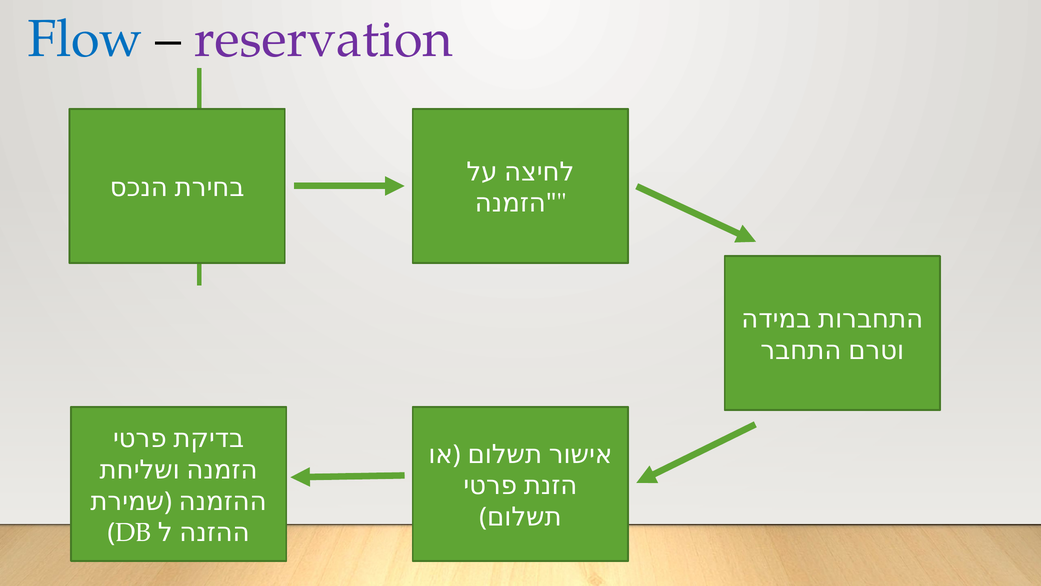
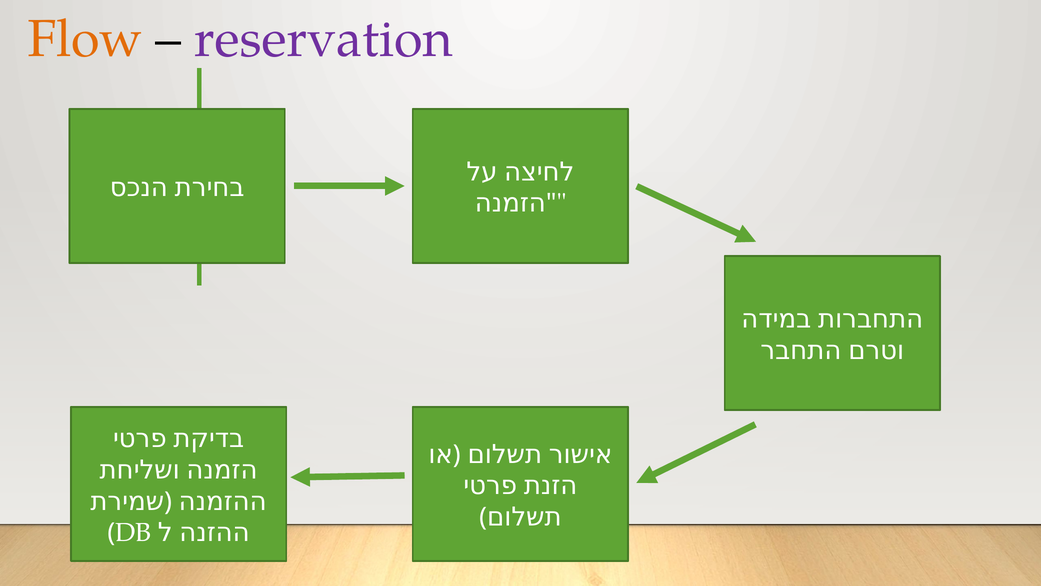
Flow colour: blue -> orange
